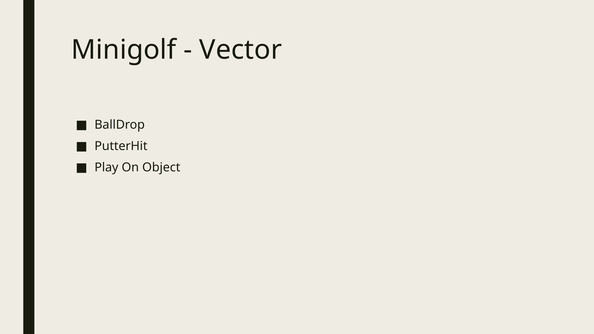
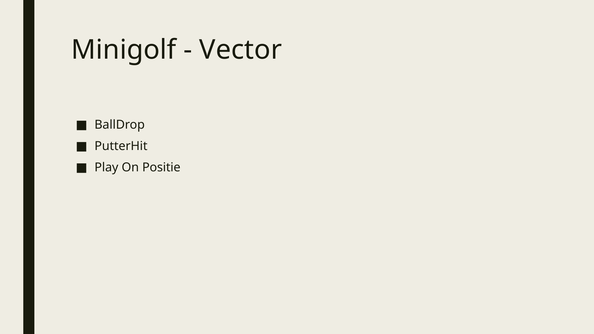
Object: Object -> Positie
